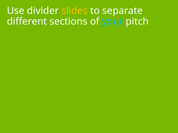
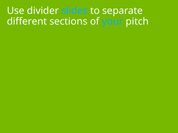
slides colour: yellow -> light blue
